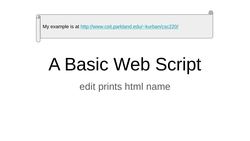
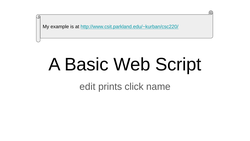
html: html -> click
